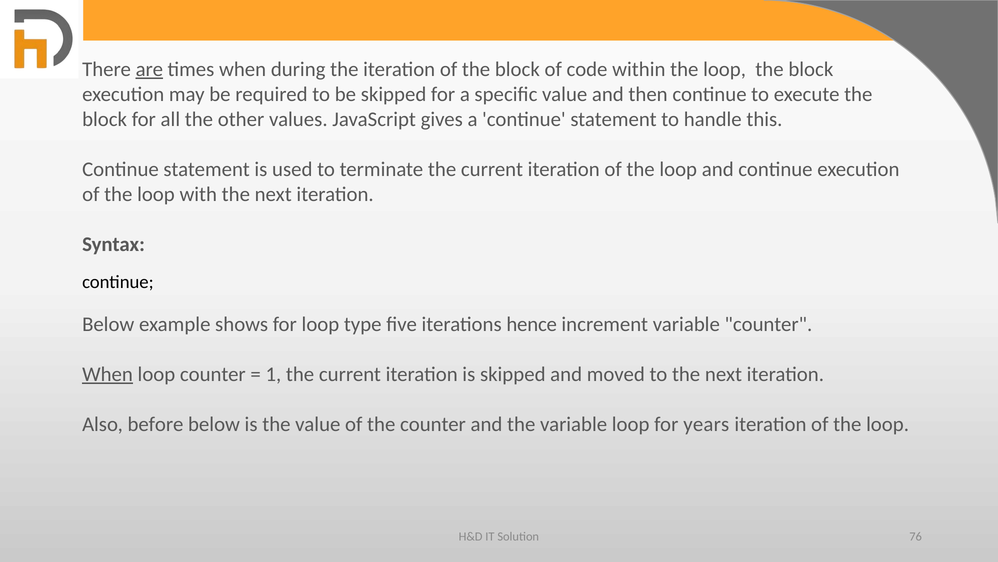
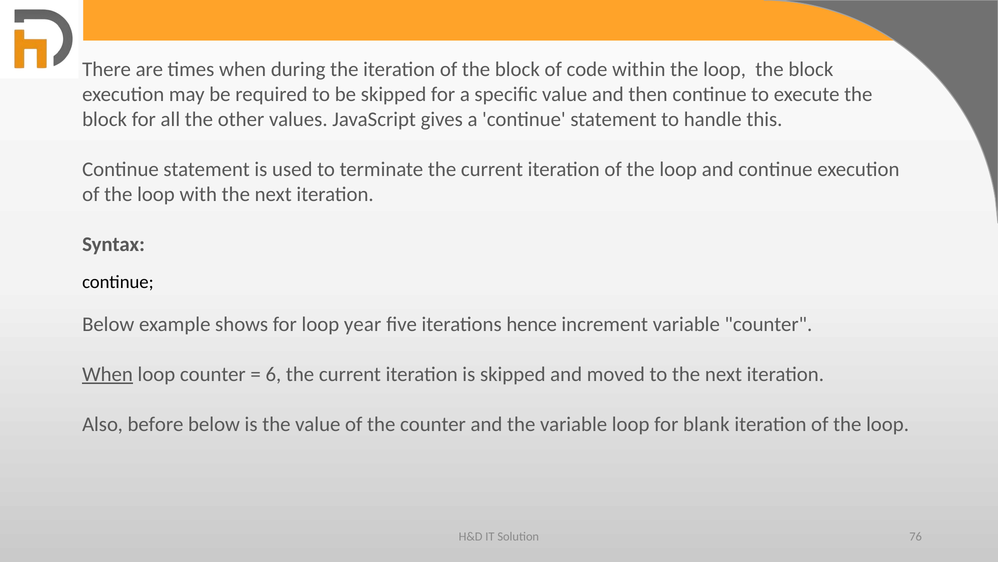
are underline: present -> none
type: type -> year
1: 1 -> 6
years: years -> blank
